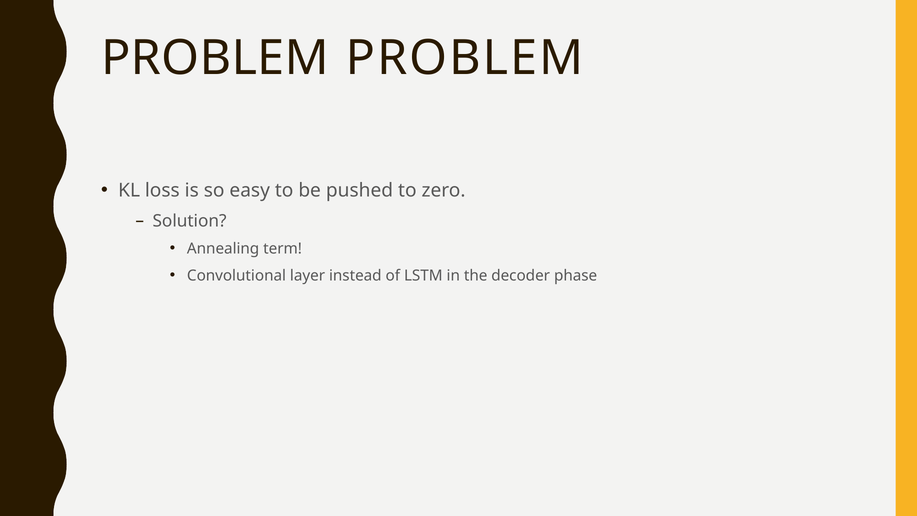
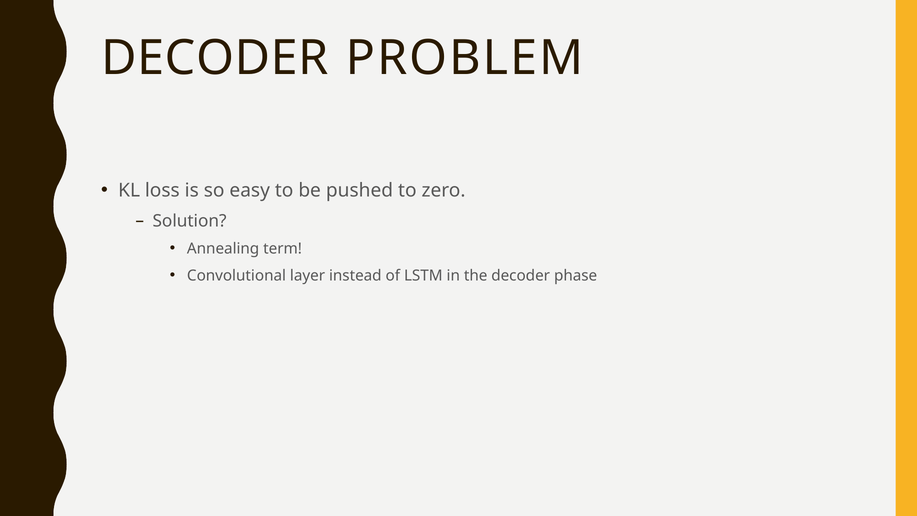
PROBLEM at (215, 58): PROBLEM -> DECODER
